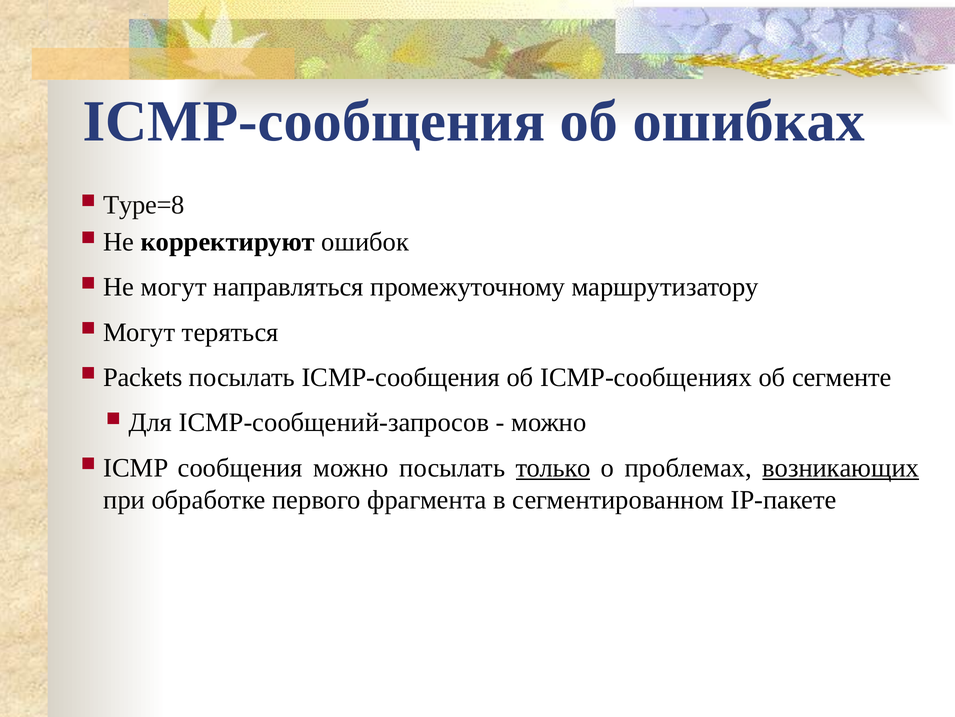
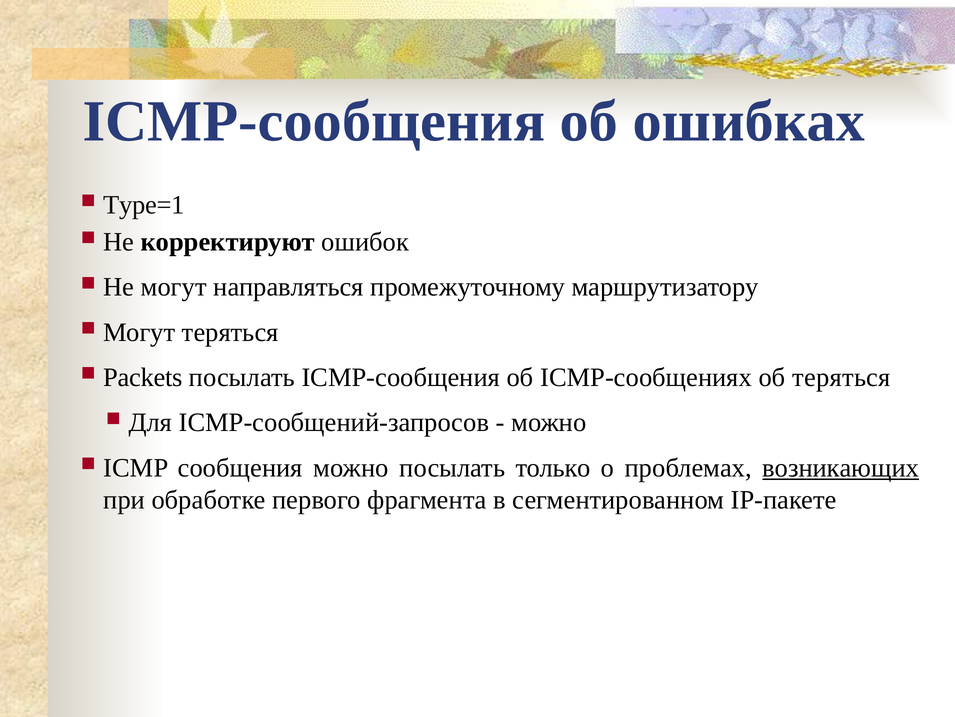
Type=8: Type=8 -> Type=1
об сегменте: сегменте -> теряться
только underline: present -> none
